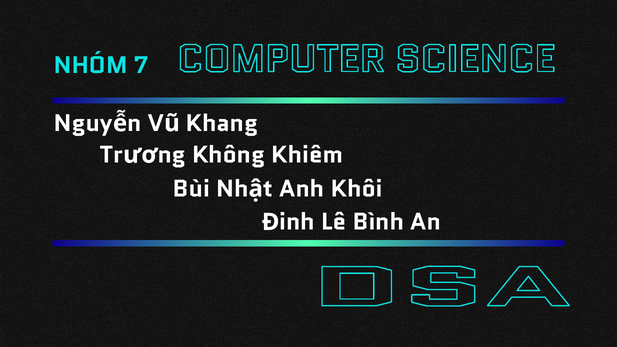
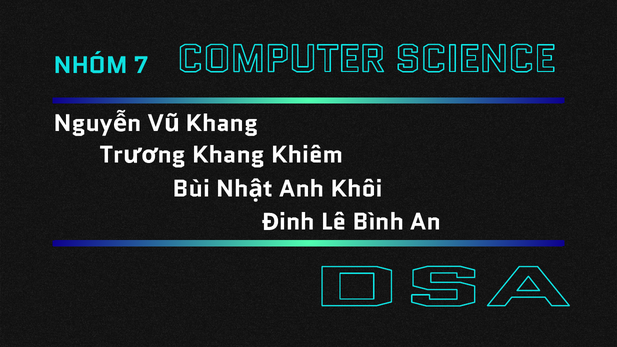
Không at (229, 155): Không -> Khang
